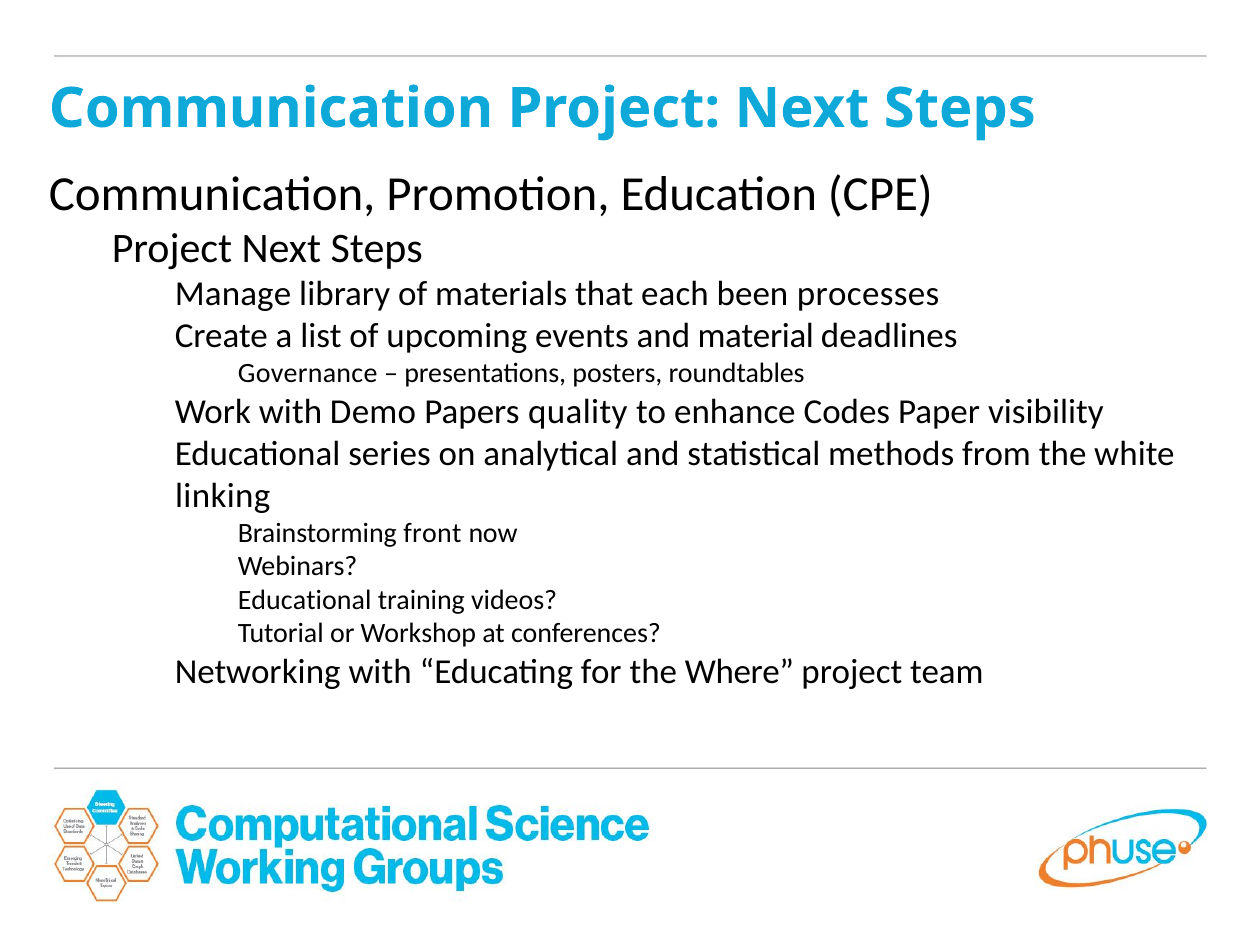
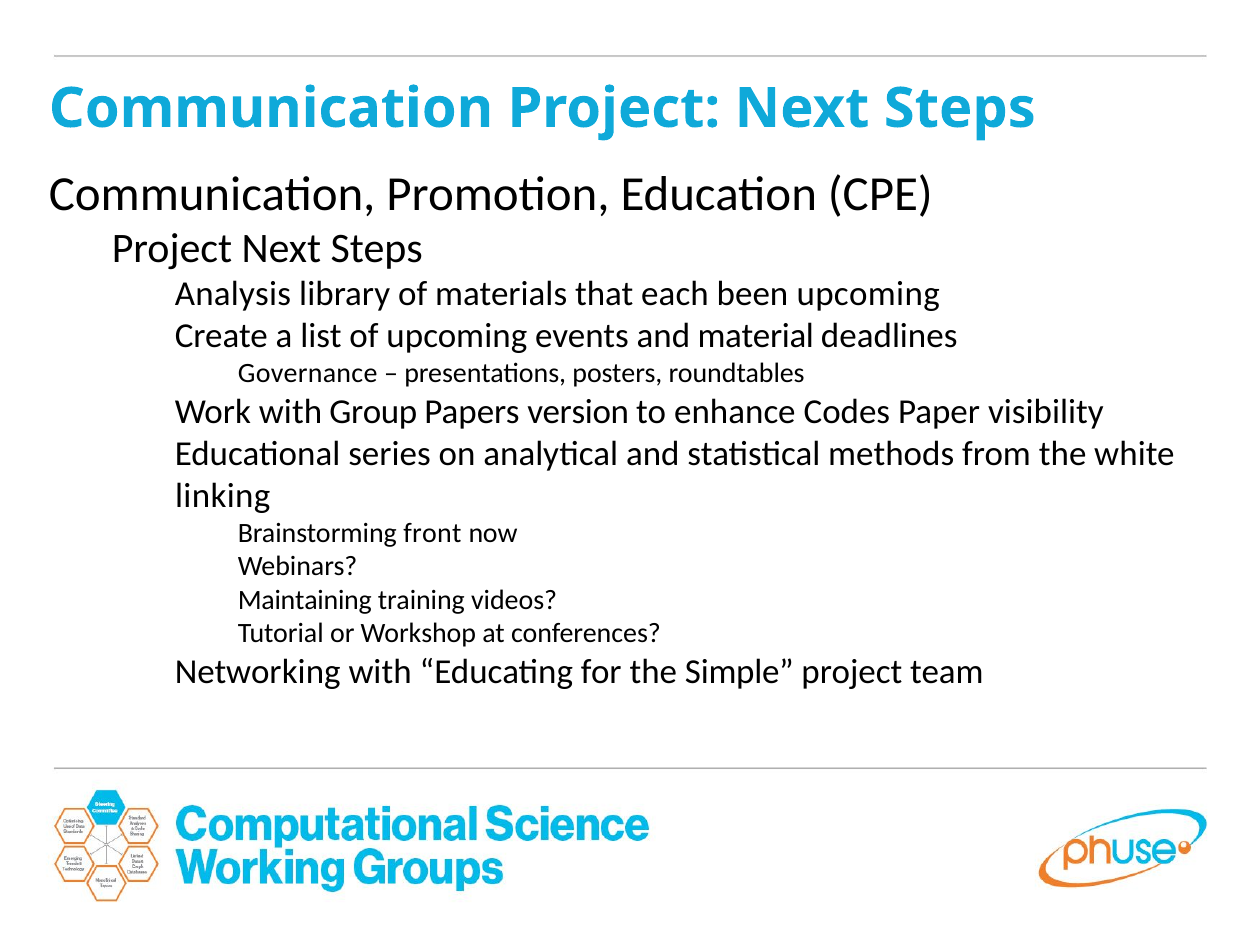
Manage: Manage -> Analysis
been processes: processes -> upcoming
Demo: Demo -> Group
quality: quality -> version
Educational at (305, 600): Educational -> Maintaining
Where: Where -> Simple
